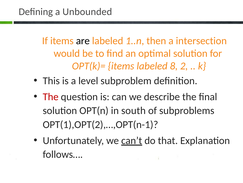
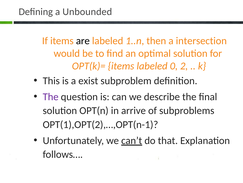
8: 8 -> 0
level: level -> exist
The at (51, 96) colour: red -> purple
south: south -> arrive
